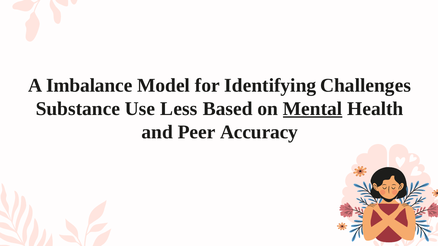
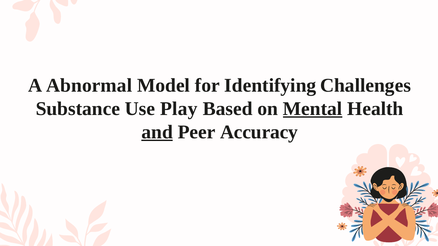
Imbalance: Imbalance -> Abnormal
Less: Less -> Play
and underline: none -> present
